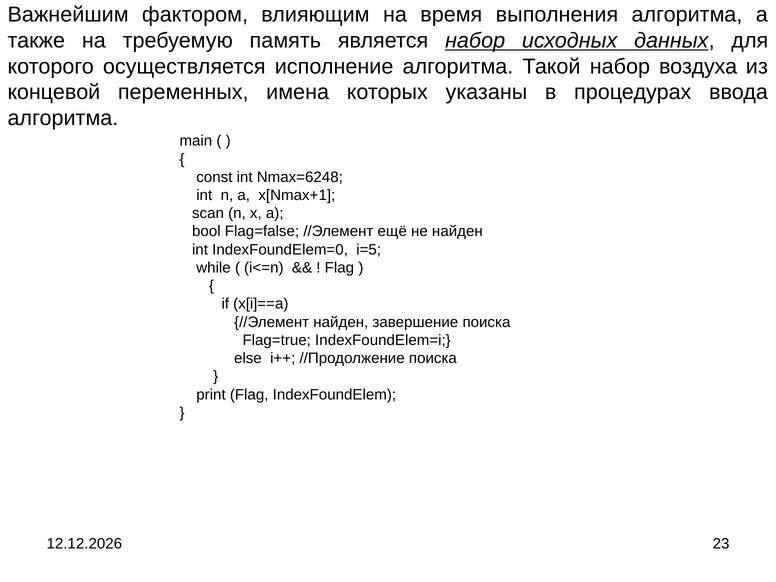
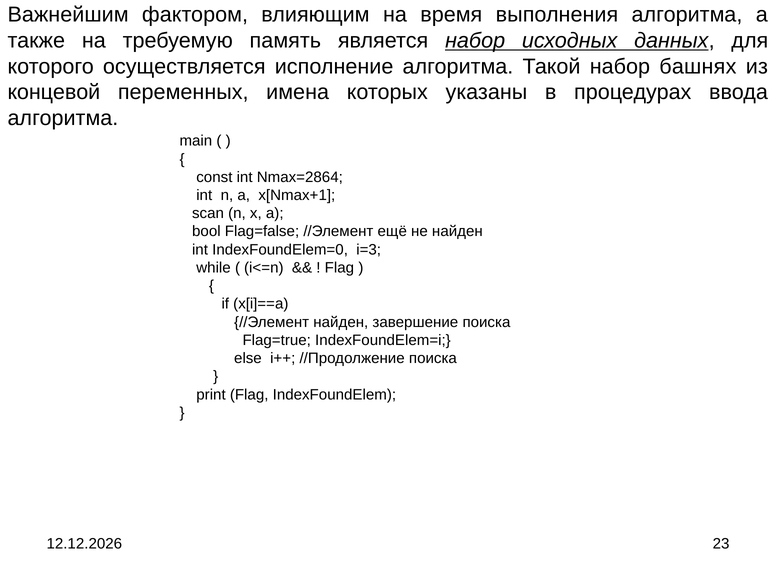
воздуха: воздуха -> башнях
Nmax=6248: Nmax=6248 -> Nmax=2864
i=5: i=5 -> i=3
